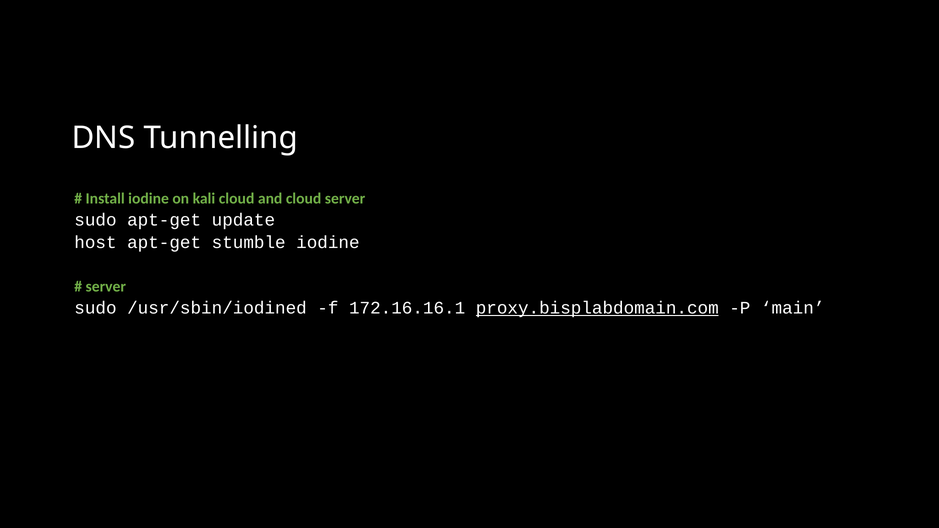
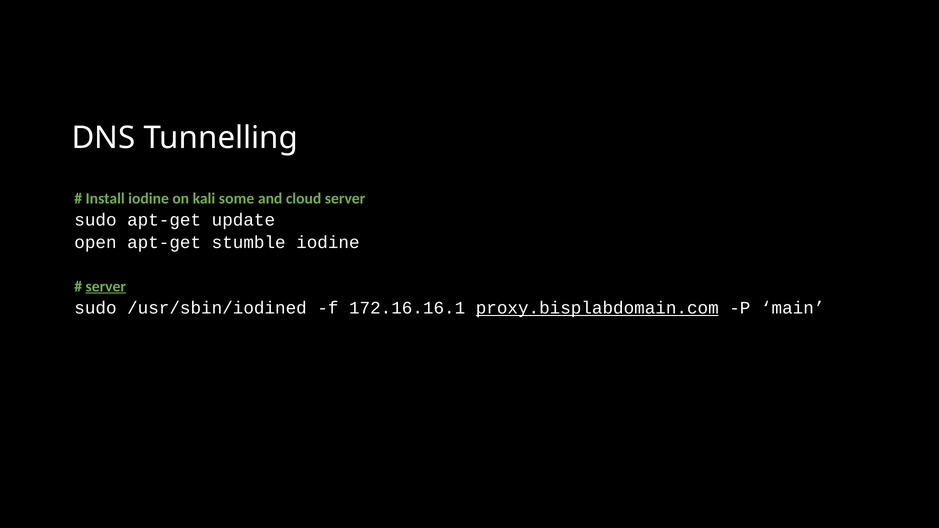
kali cloud: cloud -> some
host: host -> open
server at (106, 286) underline: none -> present
